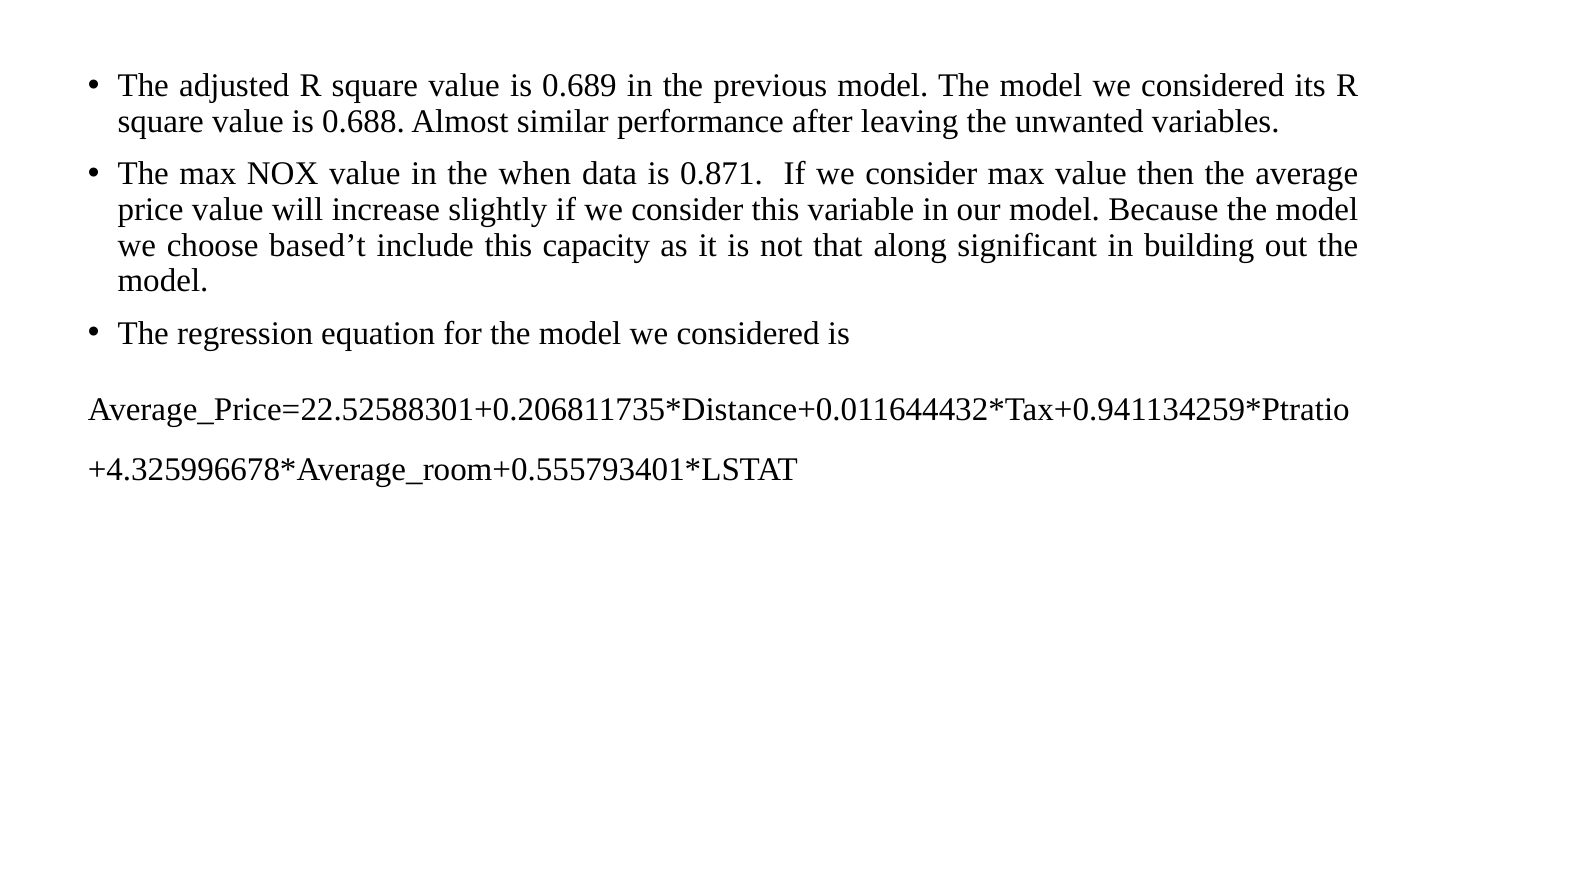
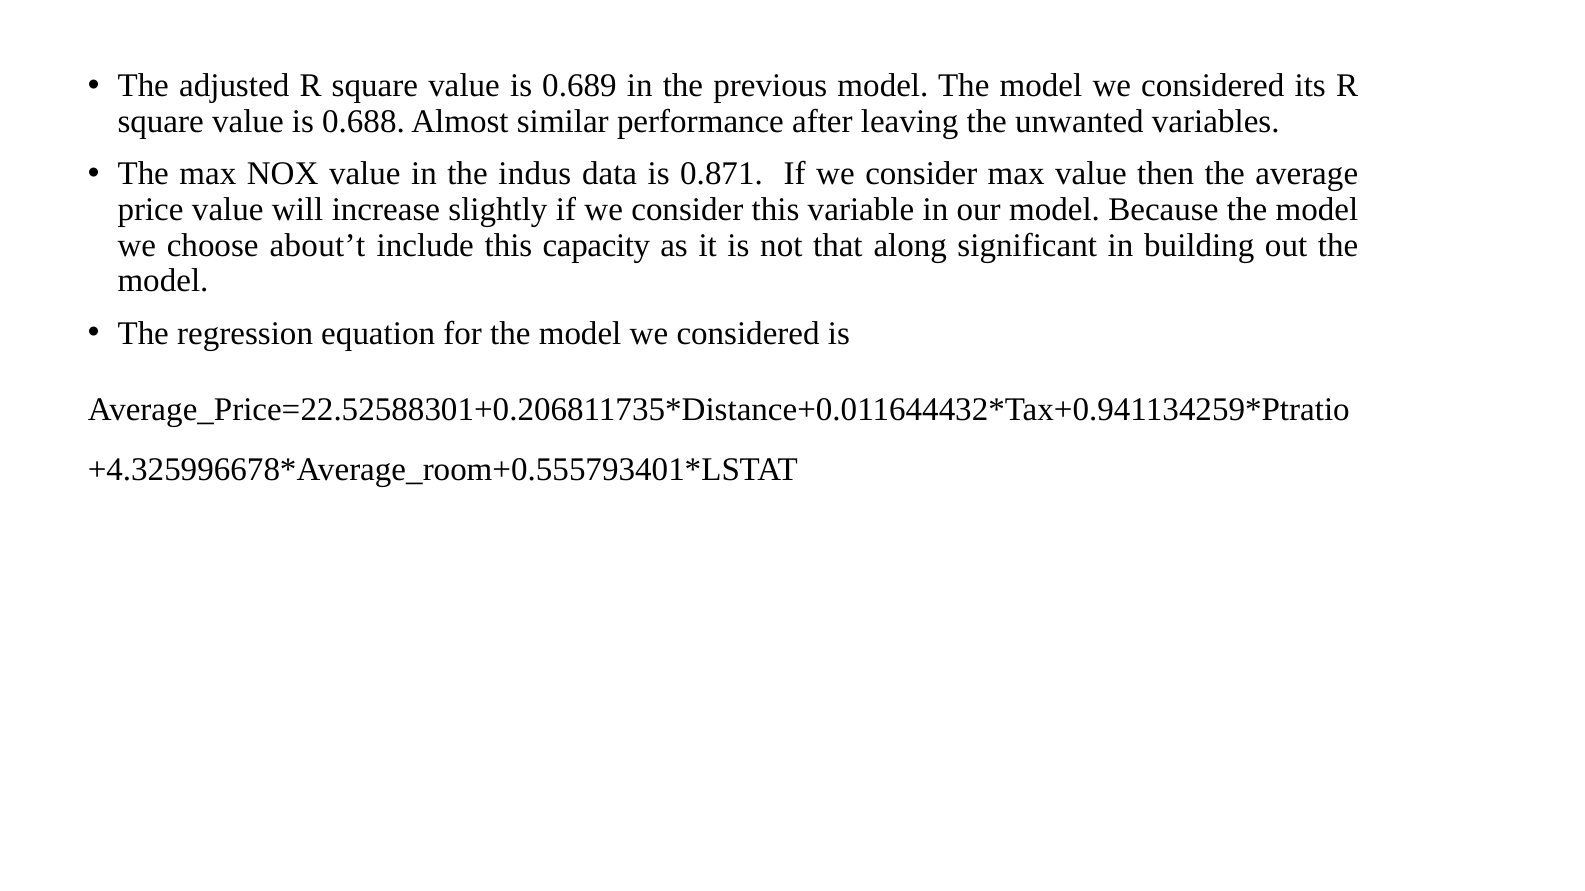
when: when -> indus
based’t: based’t -> about’t
